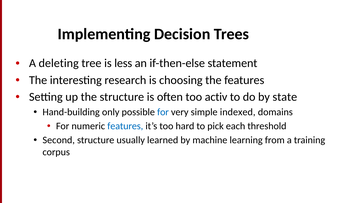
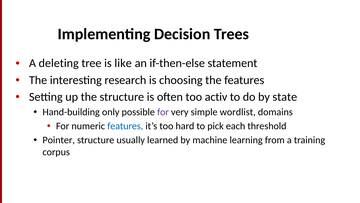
less: less -> like
for at (163, 112) colour: blue -> purple
indexed: indexed -> wordlist
Second: Second -> Pointer
